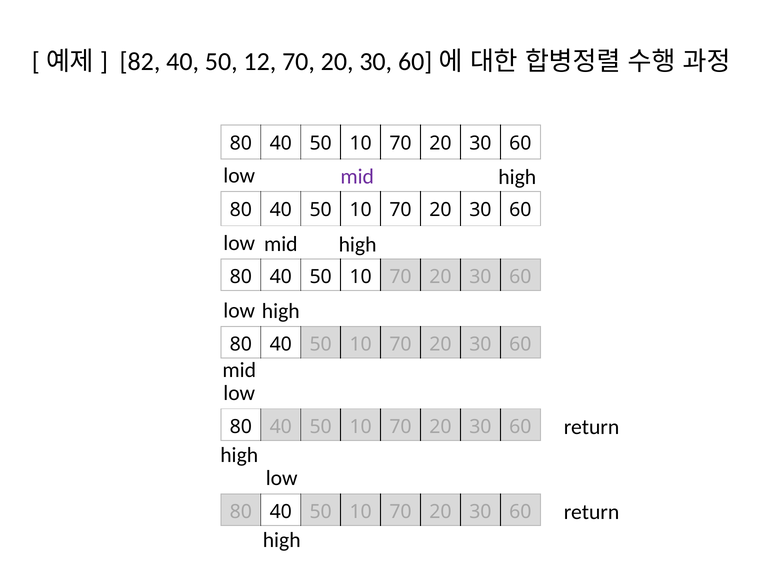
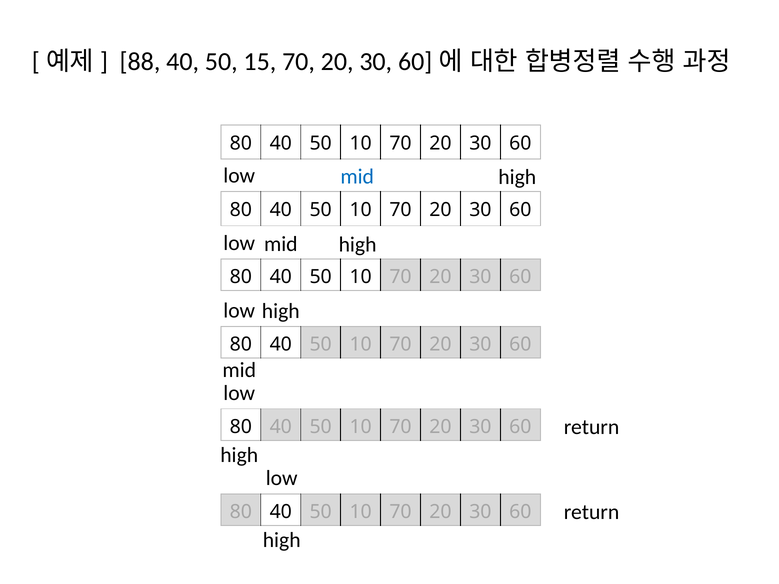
82: 82 -> 88
12: 12 -> 15
mid at (357, 176) colour: purple -> blue
